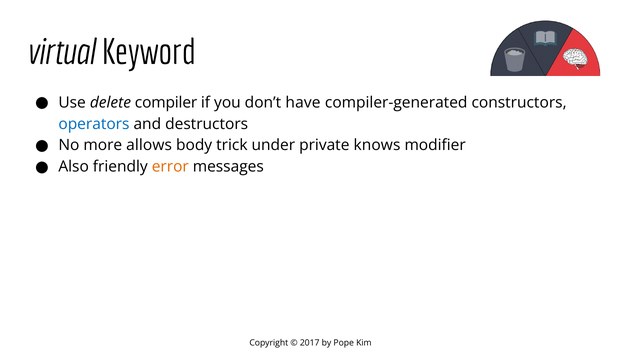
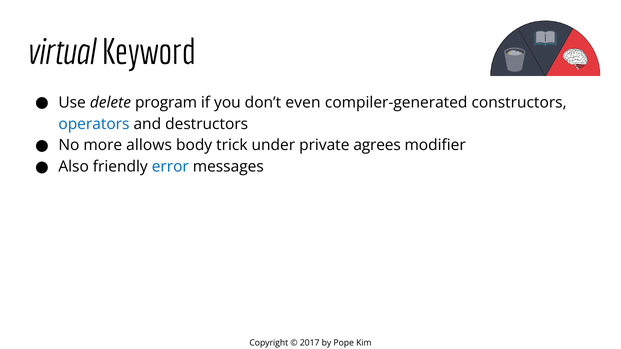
compiler: compiler -> program
have: have -> even
knows: knows -> agrees
error colour: orange -> blue
